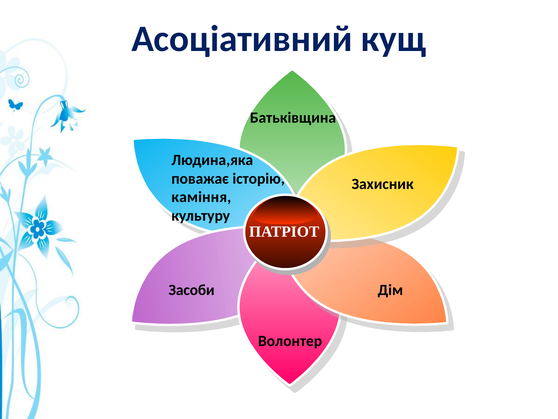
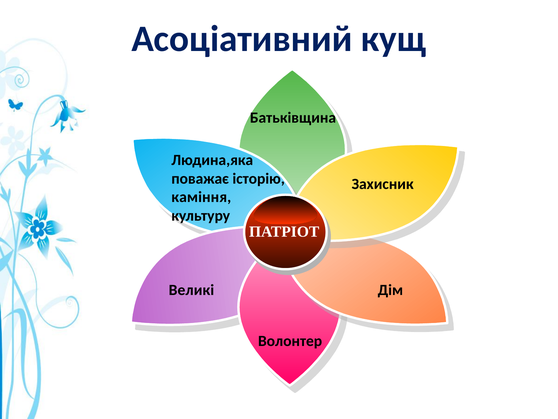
Засоби: Засоби -> Великі
